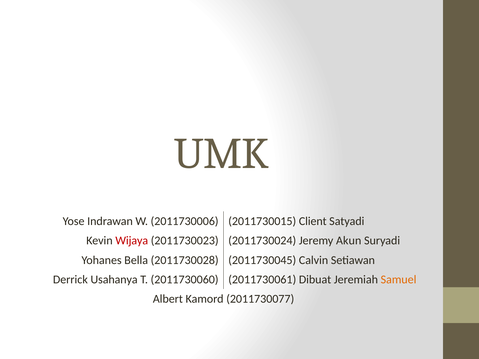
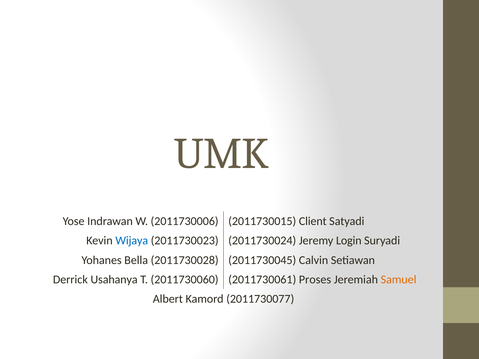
Wijaya colour: red -> blue
Akun: Akun -> Login
Dibuat: Dibuat -> Proses
